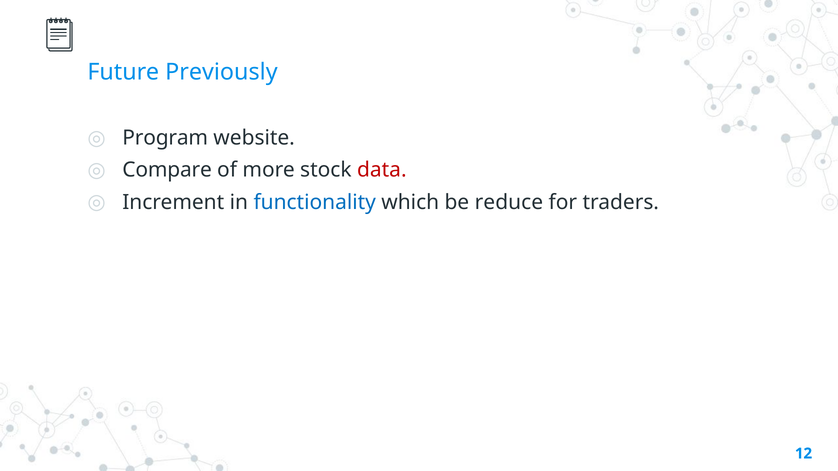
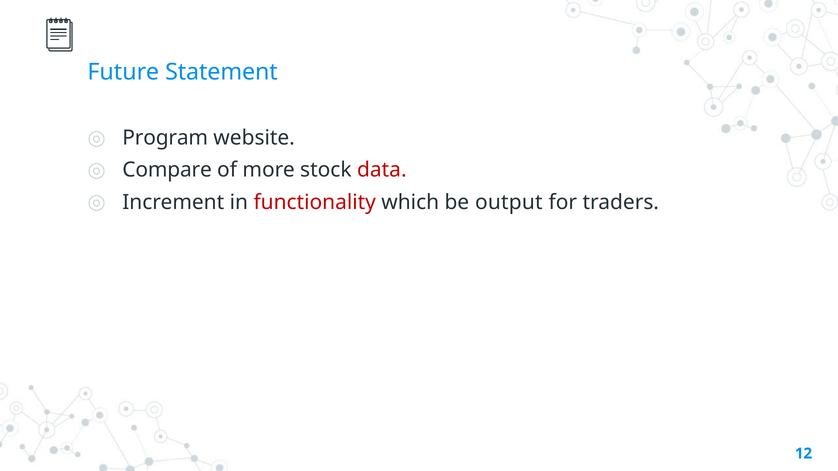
Previously: Previously -> Statement
functionality colour: blue -> red
reduce: reduce -> output
